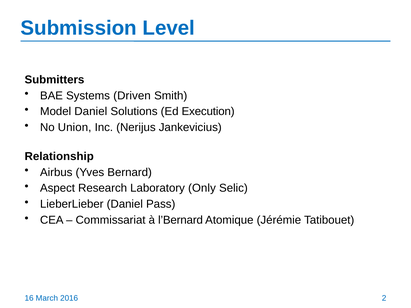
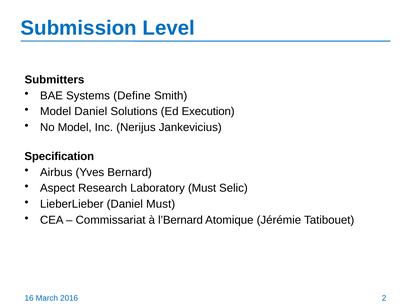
Driven: Driven -> Define
No Union: Union -> Model
Relationship: Relationship -> Specification
Laboratory Only: Only -> Must
Daniel Pass: Pass -> Must
